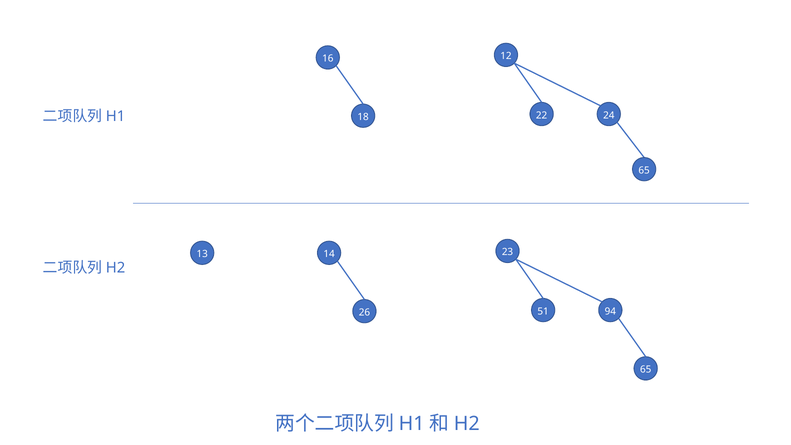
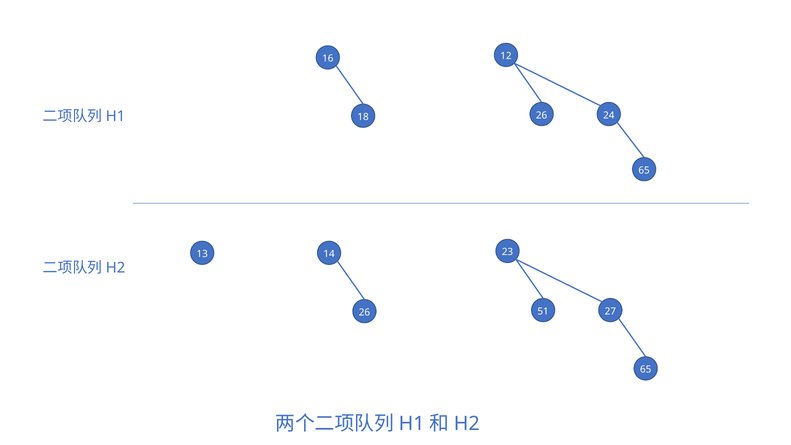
18 22: 22 -> 26
94: 94 -> 27
